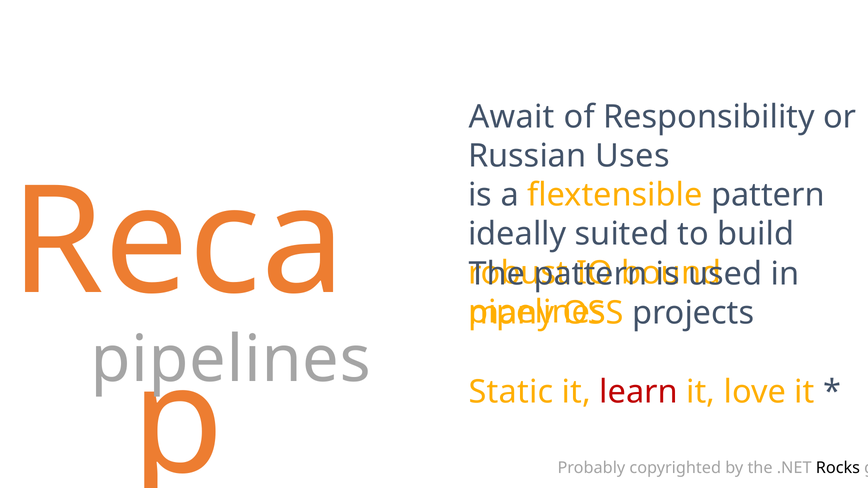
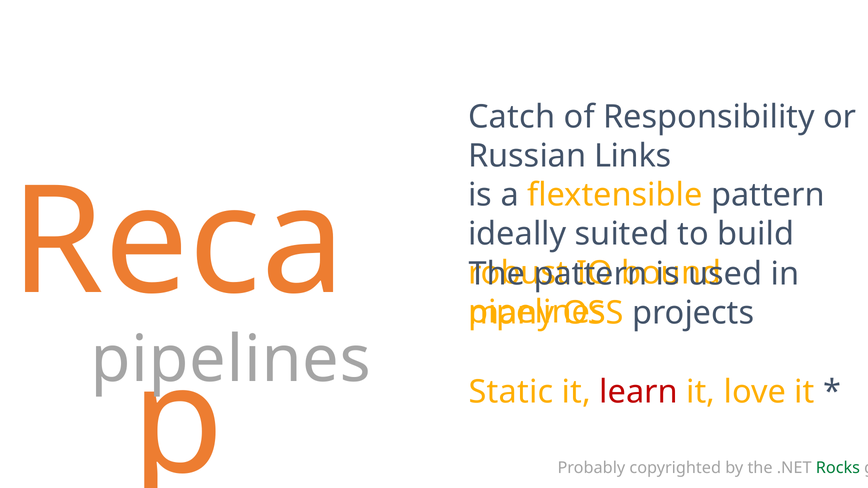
Await: Await -> Catch
Uses: Uses -> Links
Rocks colour: black -> green
